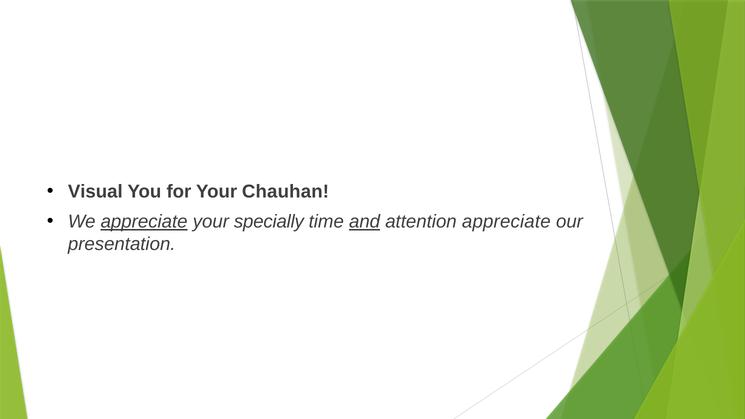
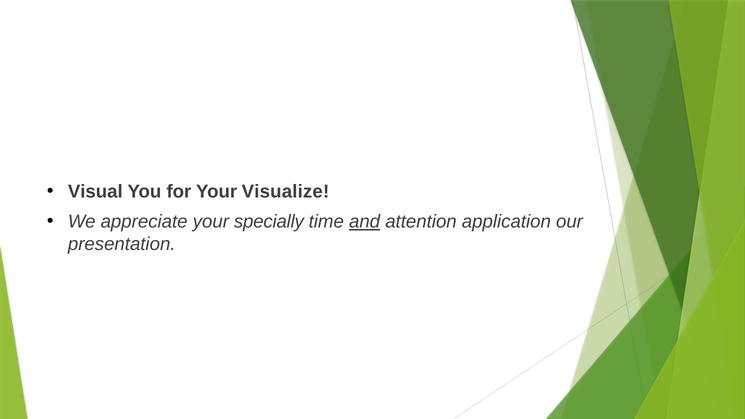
Chauhan: Chauhan -> Visualize
appreciate at (144, 222) underline: present -> none
attention appreciate: appreciate -> application
